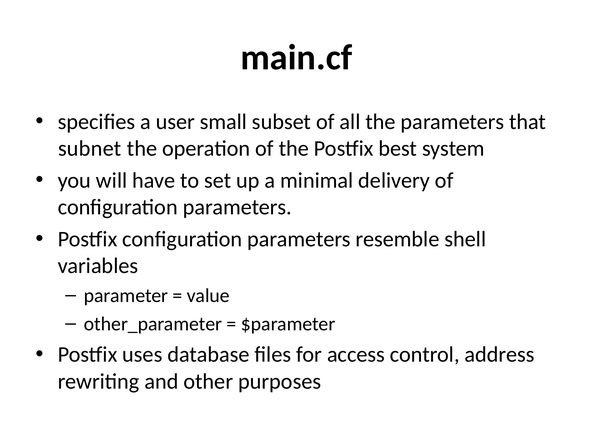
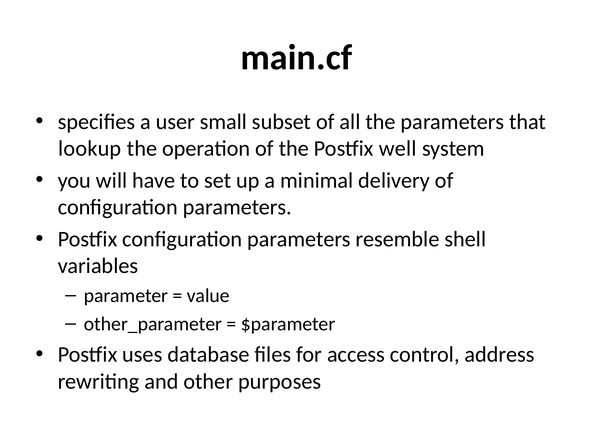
subnet: subnet -> lookup
best: best -> well
